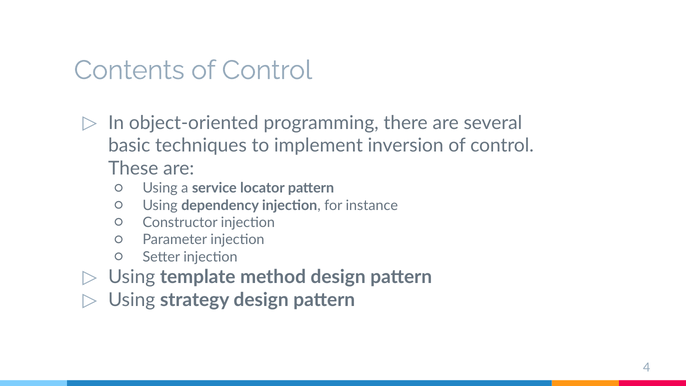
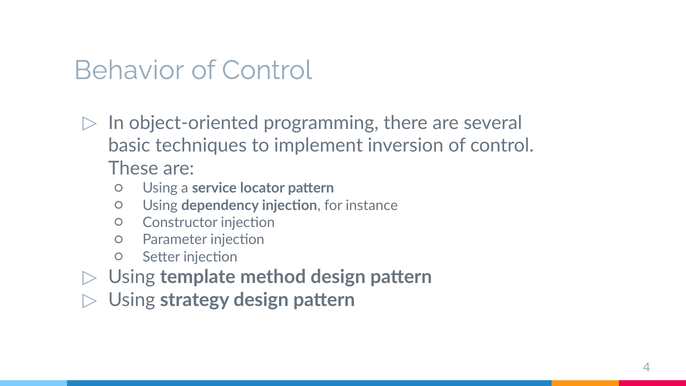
Contents: Contents -> Behavior
